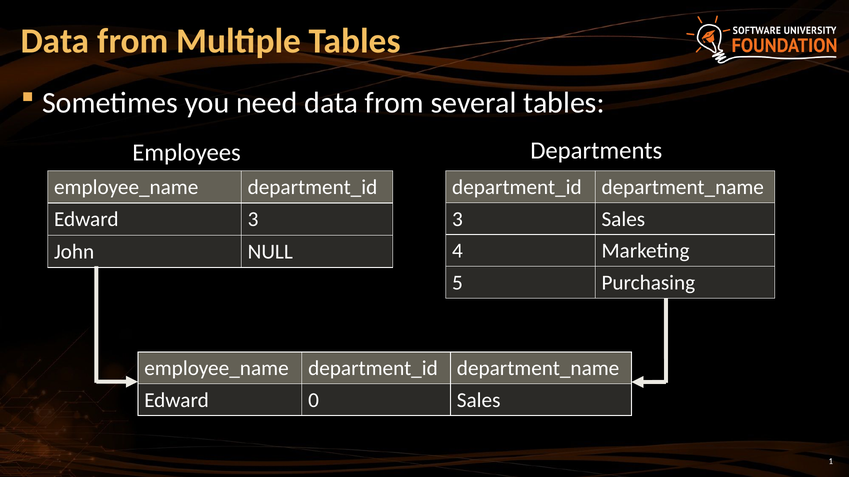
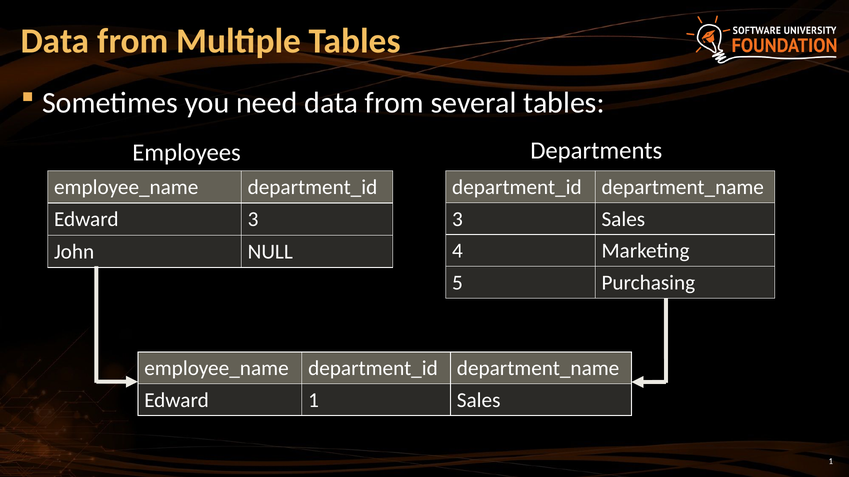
Edward 0: 0 -> 1
